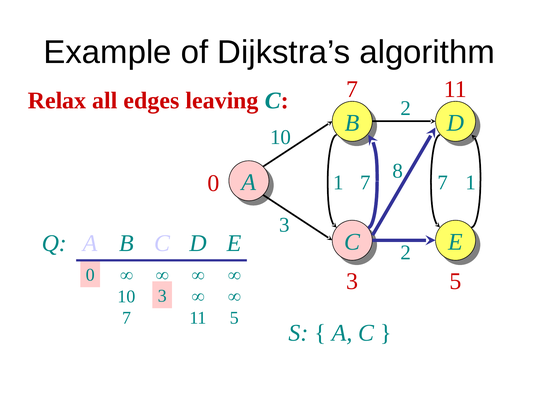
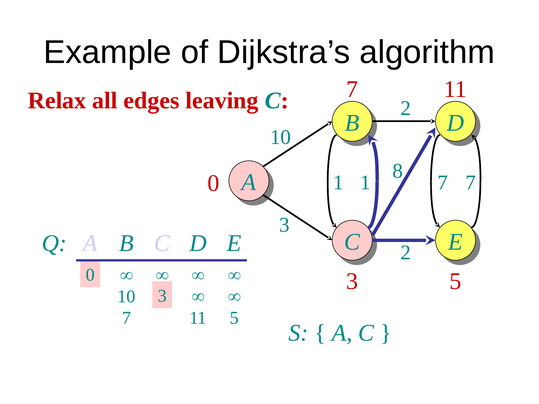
1 7: 7 -> 1
7 1: 1 -> 7
